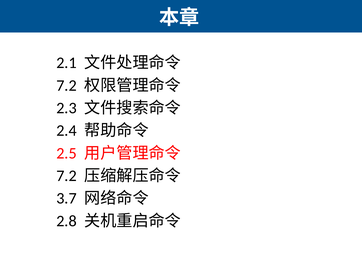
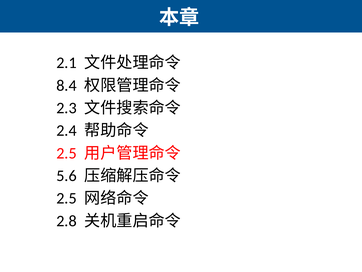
7.2 at (67, 85): 7.2 -> 8.4
7.2 at (67, 175): 7.2 -> 5.6
3.7 at (67, 198): 3.7 -> 2.5
